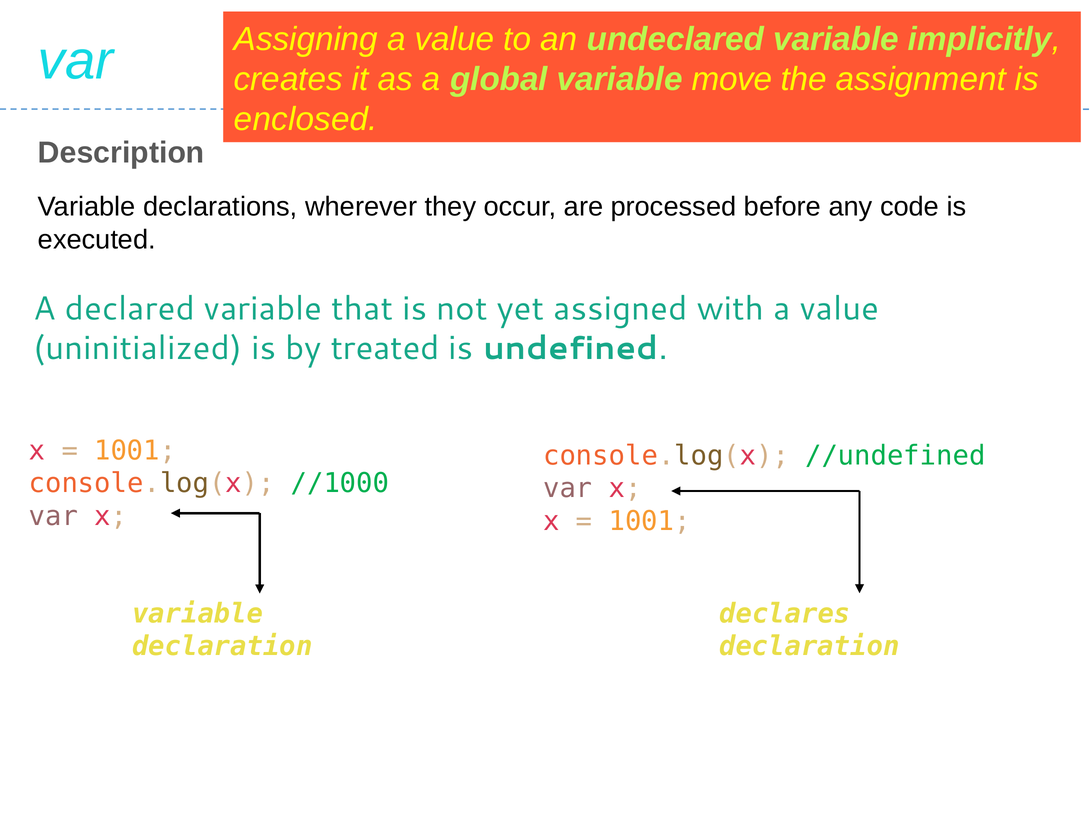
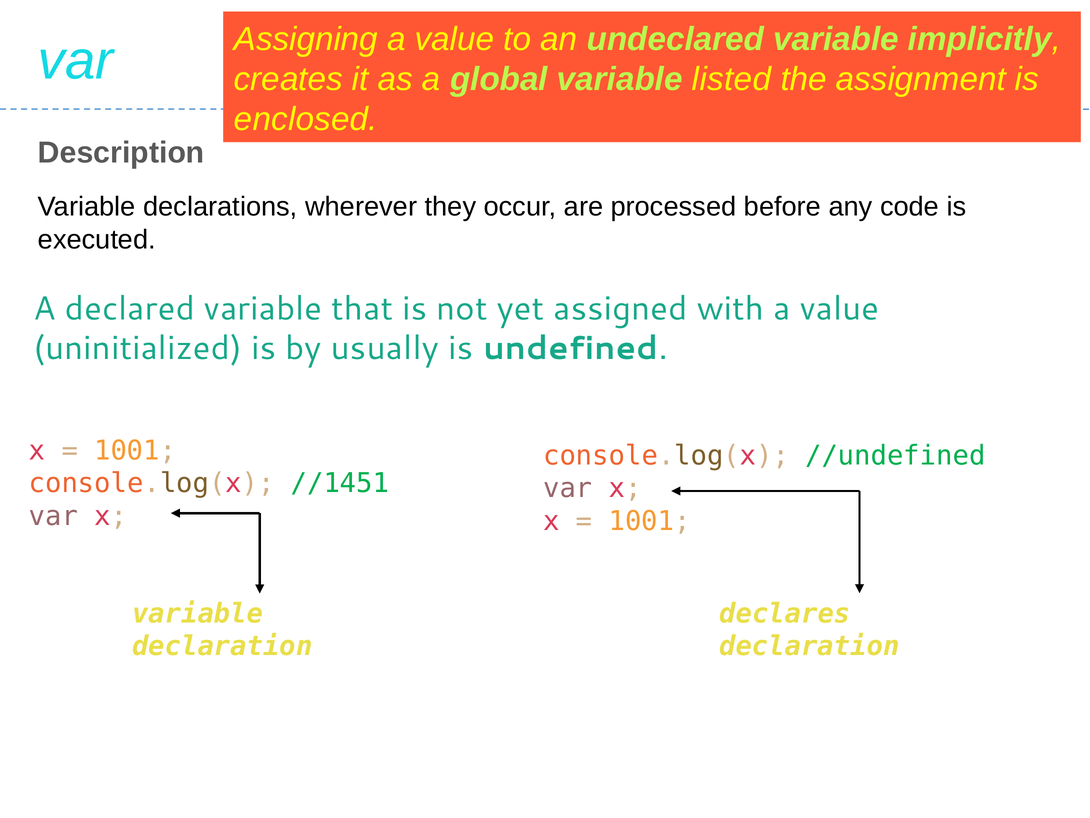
move: move -> listed
treated: treated -> usually
//1000: //1000 -> //1451
